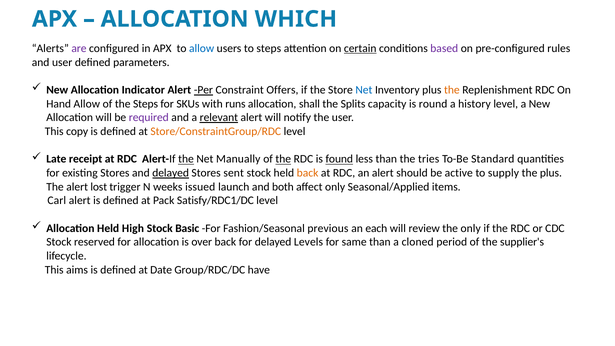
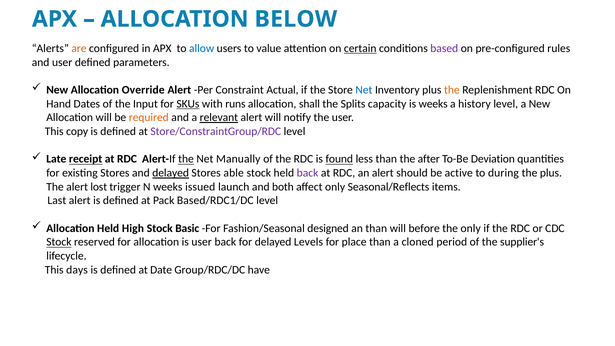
WHICH: WHICH -> BELOW
are colour: purple -> orange
to steps: steps -> value
Indicator: Indicator -> Override
Per underline: present -> none
Offers: Offers -> Actual
Hand Allow: Allow -> Dates
the Steps: Steps -> Input
SKUs underline: none -> present
is round: round -> weeks
required colour: purple -> orange
Store/ConstraintGroup/RDC colour: orange -> purple
receipt underline: none -> present
the at (283, 159) underline: present -> none
tries: tries -> after
Standard: Standard -> Deviation
sent: sent -> able
back at (308, 173) colour: orange -> purple
supply: supply -> during
Seasonal/Applied: Seasonal/Applied -> Seasonal/Reflects
Carl: Carl -> Last
Satisfy/RDC1/DC: Satisfy/RDC1/DC -> Based/RDC1/DC
previous: previous -> designed
an each: each -> than
review: review -> before
Stock at (59, 242) underline: none -> present
is over: over -> user
same: same -> place
aims: aims -> days
